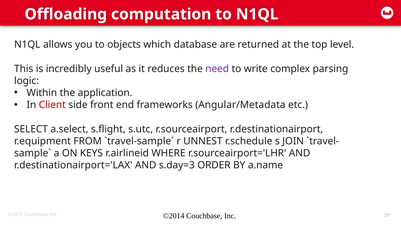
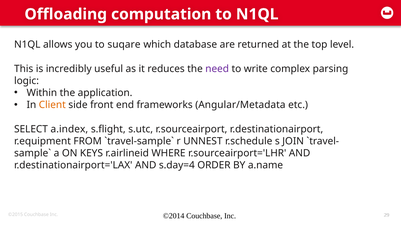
objects: objects -> suqare
Client colour: red -> orange
a.select: a.select -> a.index
s.day=3: s.day=3 -> s.day=4
